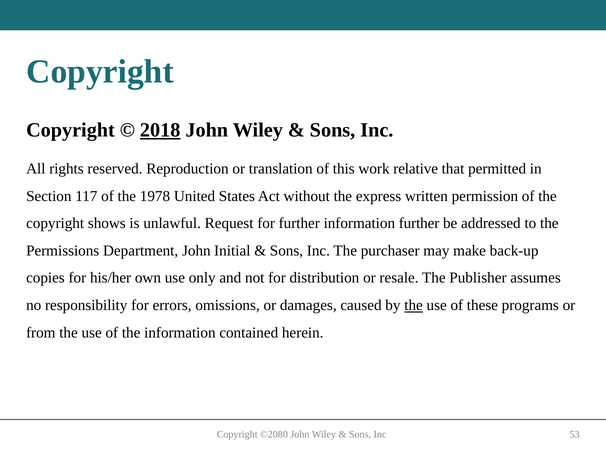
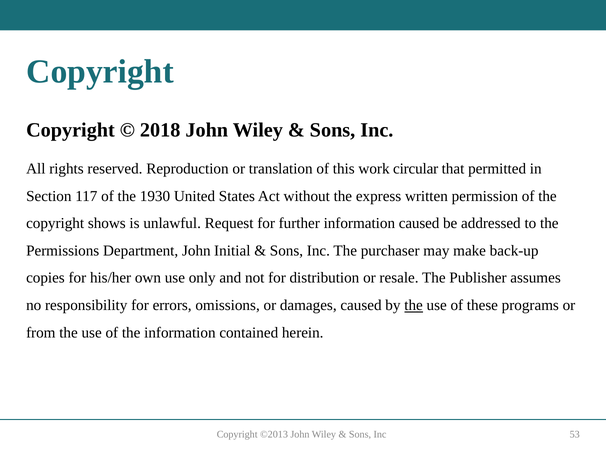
2018 underline: present -> none
relative: relative -> circular
1978: 1978 -> 1930
information further: further -> caused
©2080: ©2080 -> ©2013
